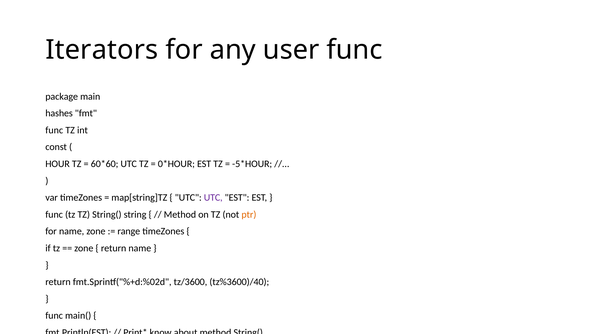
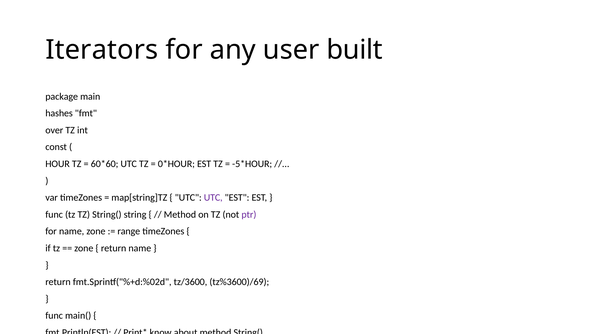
user func: func -> built
func at (54, 130): func -> over
ptr colour: orange -> purple
tz%3600)/40: tz%3600)/40 -> tz%3600)/69
